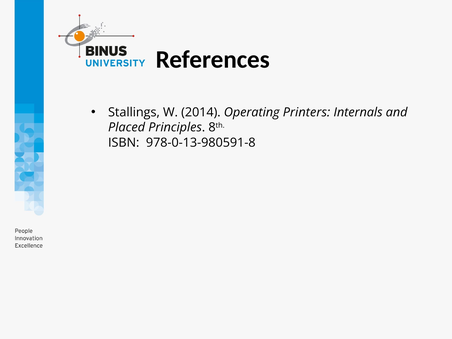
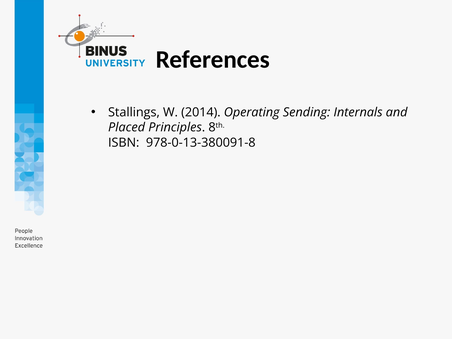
Printers: Printers -> Sending
978-0-13-980591-8: 978-0-13-980591-8 -> 978-0-13-380091-8
